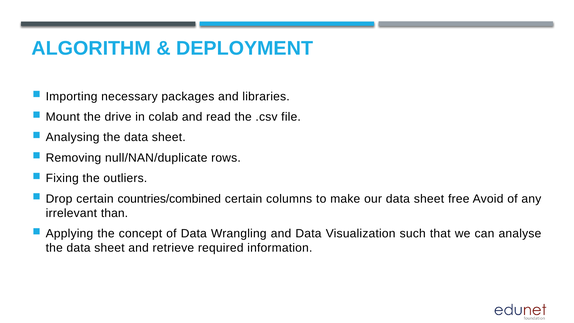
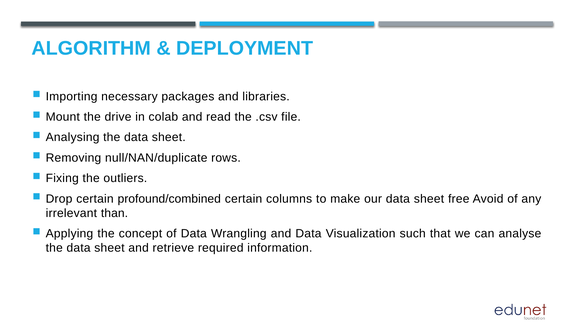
countries/combined: countries/combined -> profound/combined
